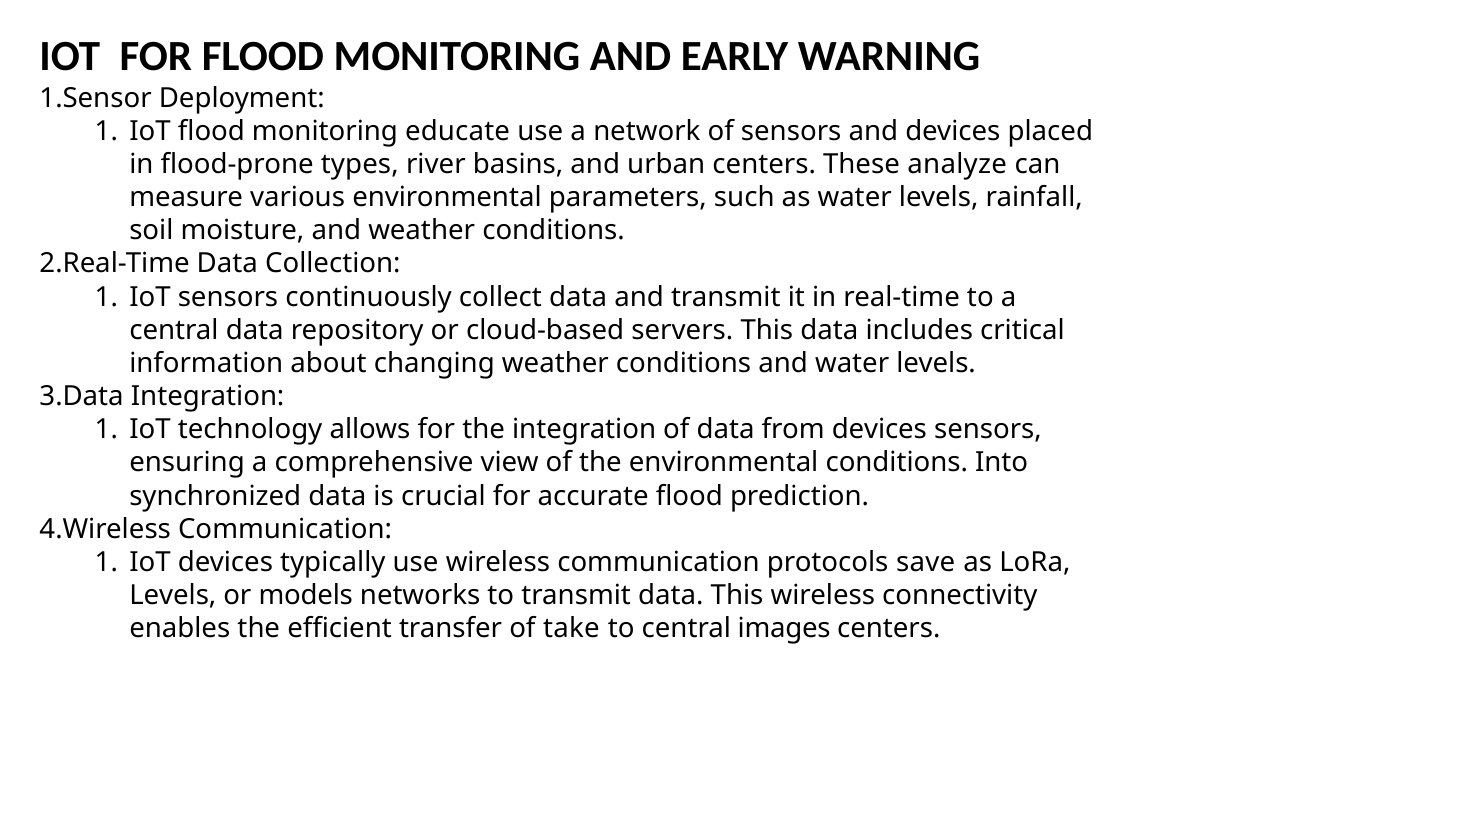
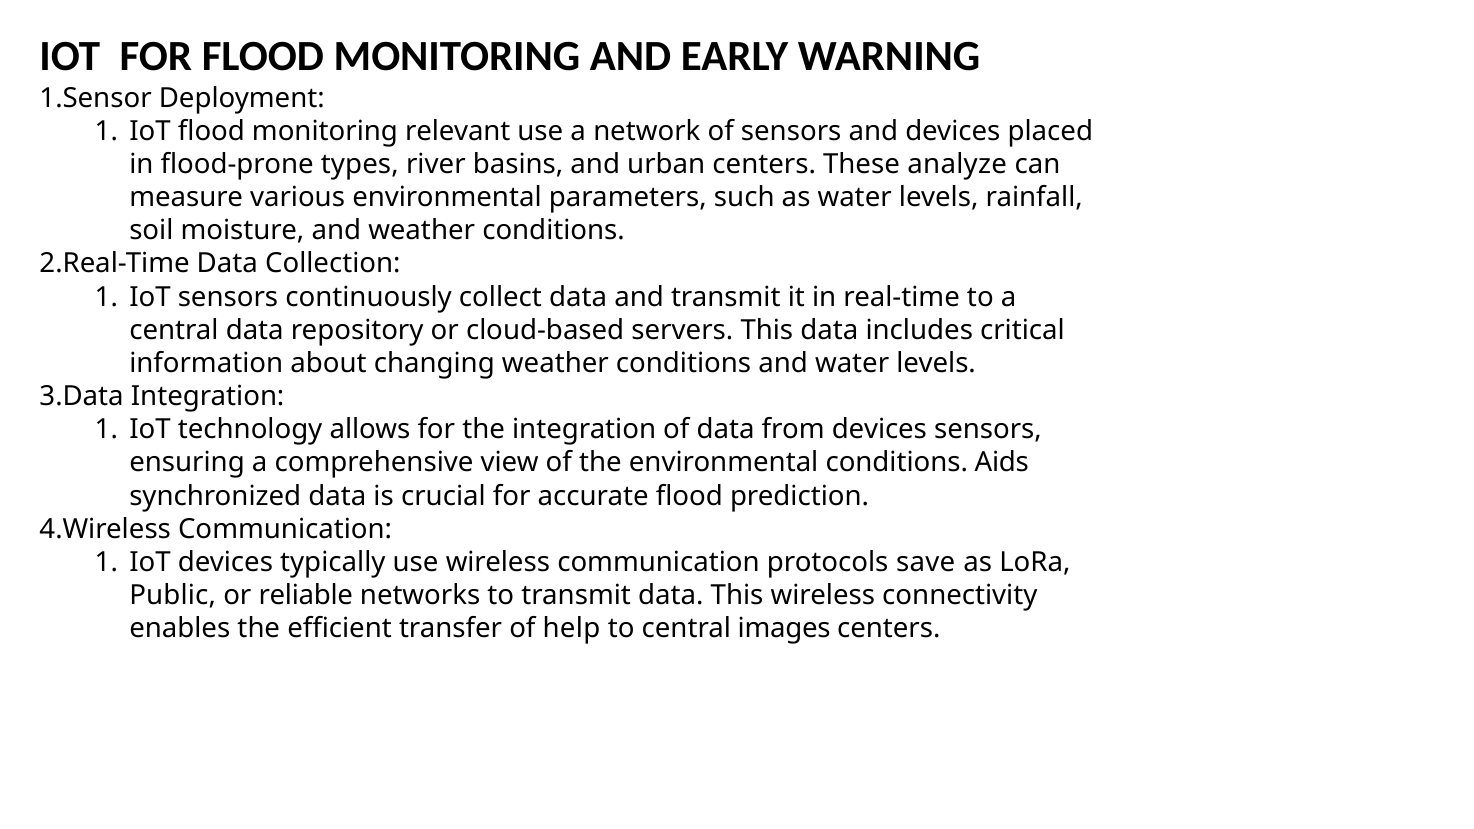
educate: educate -> relevant
Into: Into -> Aids
Levels at (173, 596): Levels -> Public
models: models -> reliable
take: take -> help
